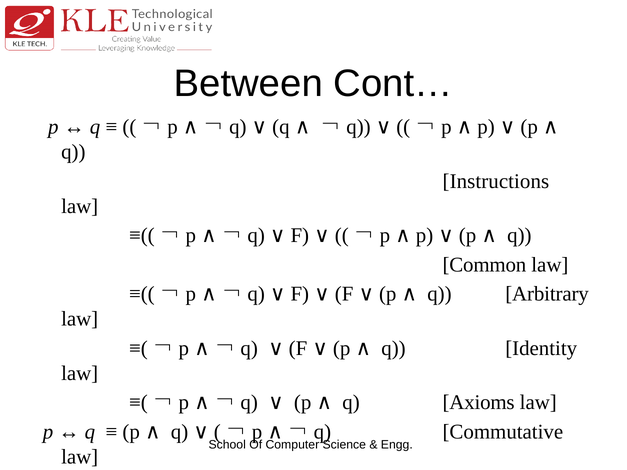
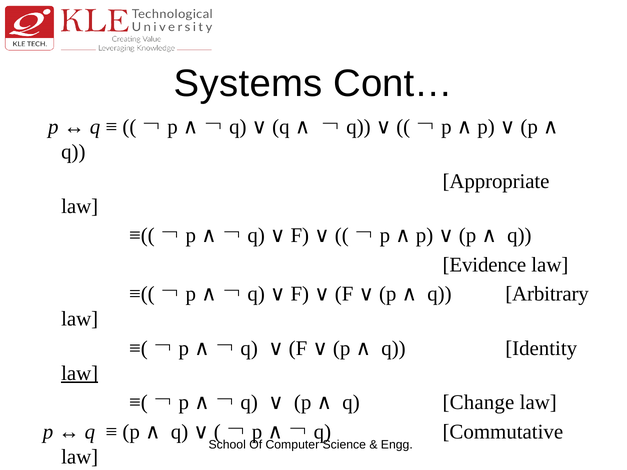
Between: Between -> Systems
Instructions: Instructions -> Appropriate
Common: Common -> Evidence
law at (80, 373) underline: none -> present
Axioms: Axioms -> Change
